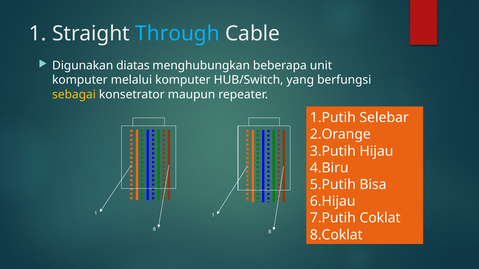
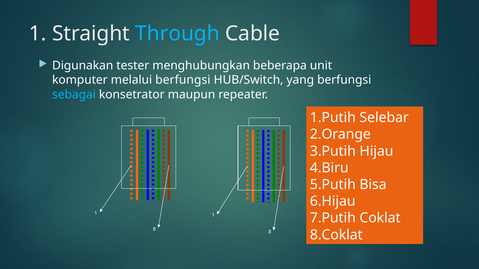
diatas: diatas -> tester
melalui komputer: komputer -> berfungsi
sebagai colour: yellow -> light blue
